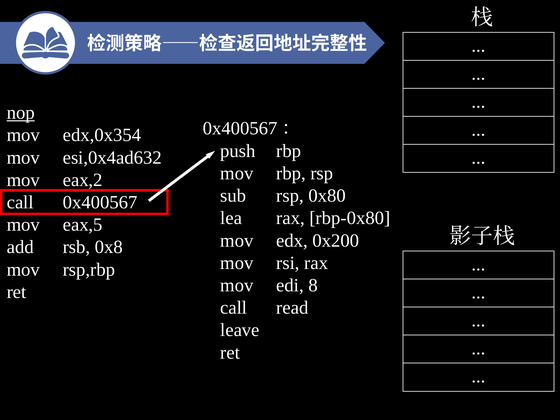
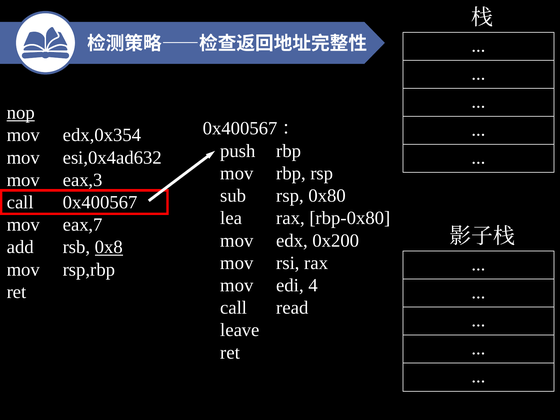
eax,2: eax,2 -> eax,3
eax,5: eax,5 -> eax,7
0x8 underline: none -> present
8: 8 -> 4
